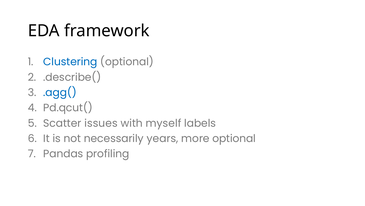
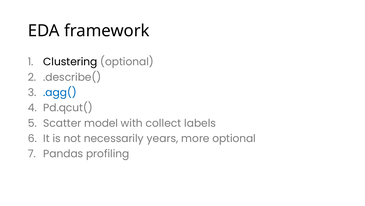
Clustering colour: blue -> black
issues: issues -> model
myself: myself -> collect
